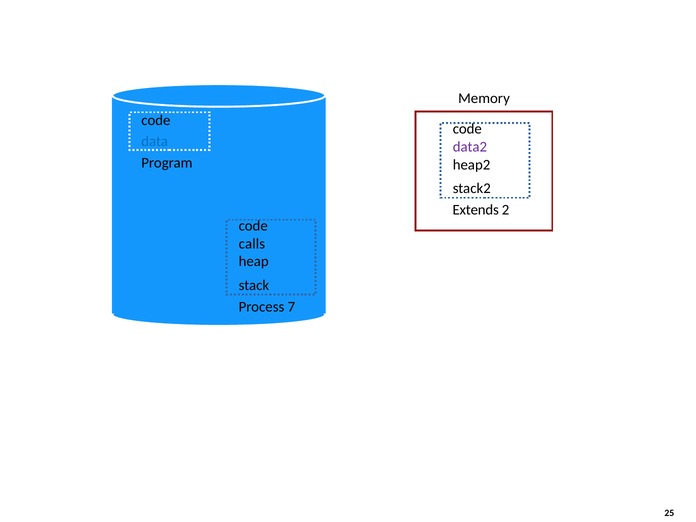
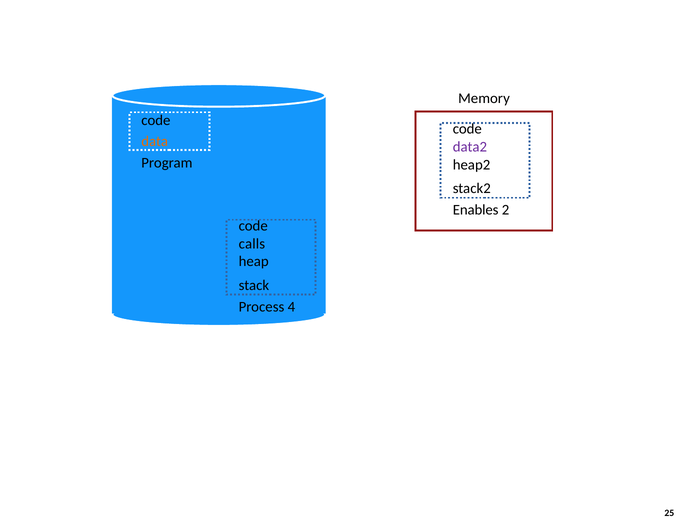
data colour: blue -> orange
Extends: Extends -> Enables
7: 7 -> 4
